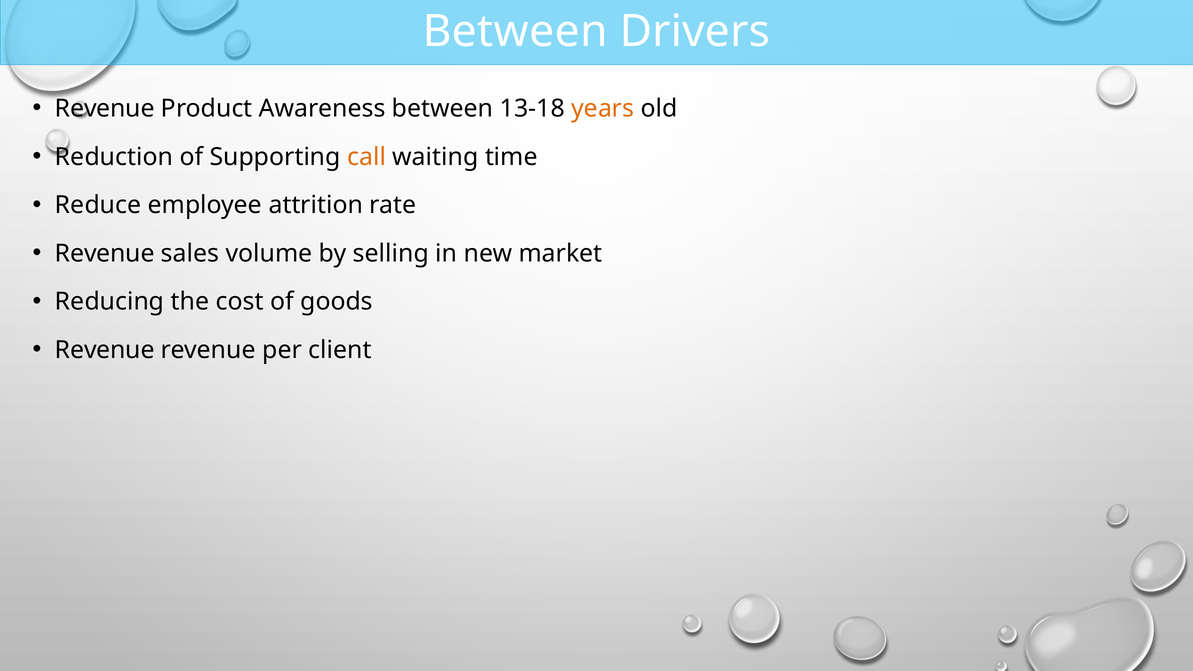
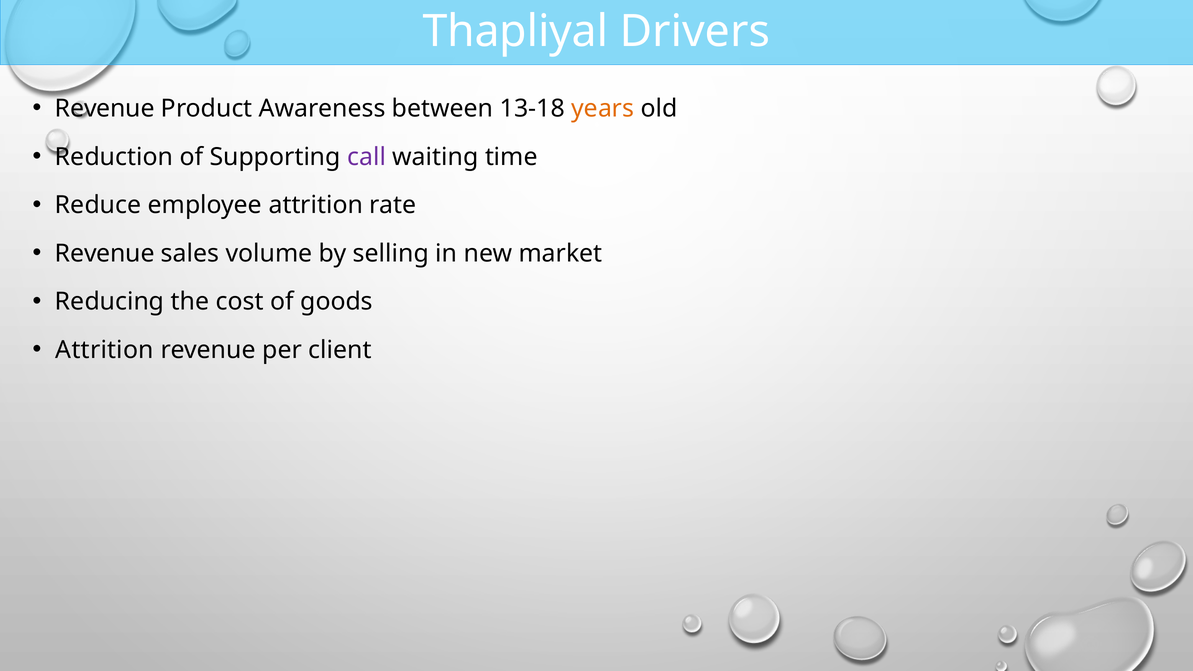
Between at (515, 31): Between -> Thapliyal
call colour: orange -> purple
Revenue at (105, 350): Revenue -> Attrition
